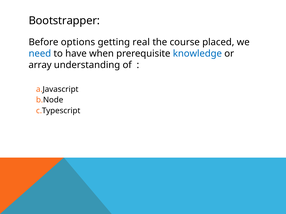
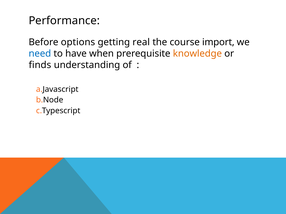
Bootstrapper: Bootstrapper -> Performance
placed: placed -> import
knowledge colour: blue -> orange
array: array -> finds
